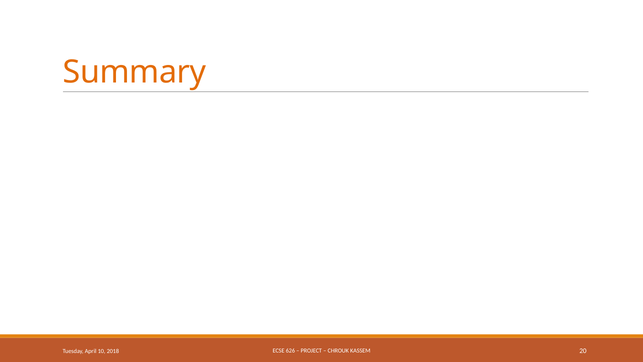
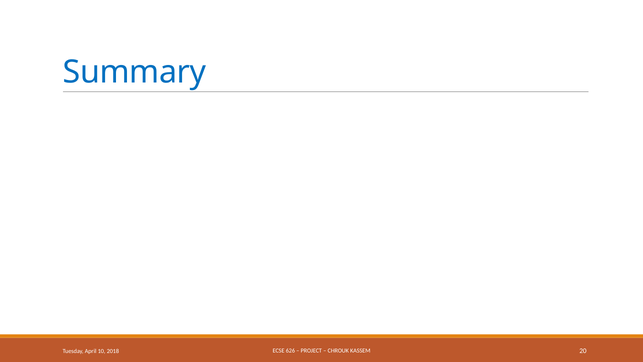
Summary colour: orange -> blue
